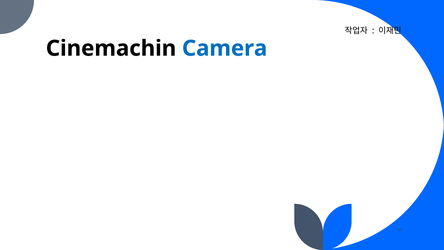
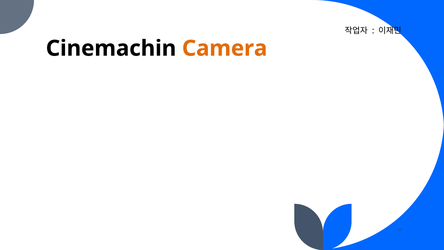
Camera colour: blue -> orange
